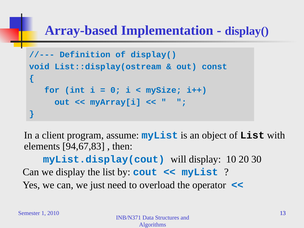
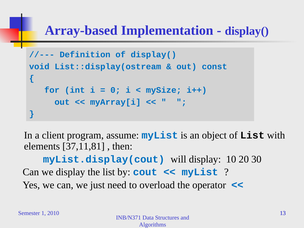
94,67,83: 94,67,83 -> 37,11,81
